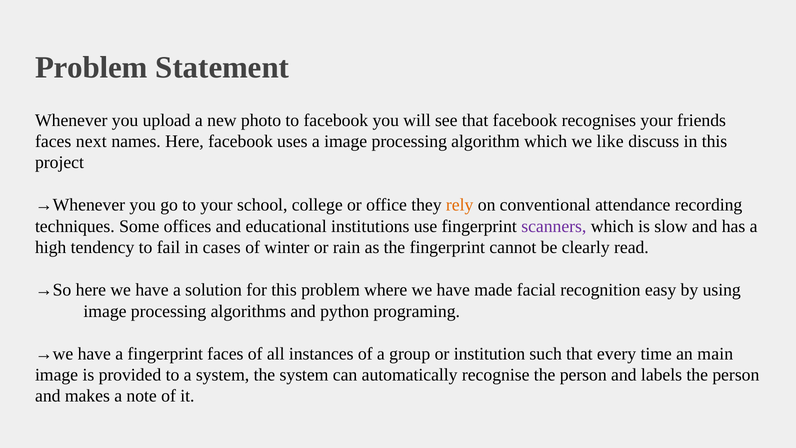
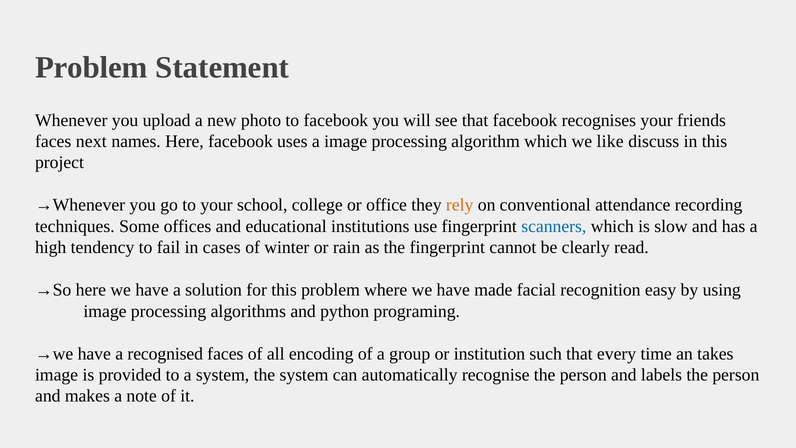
scanners colour: purple -> blue
a fingerprint: fingerprint -> recognised
instances: instances -> encoding
main: main -> takes
